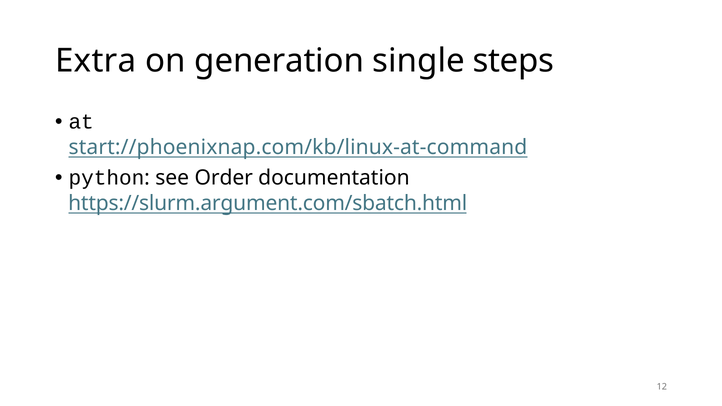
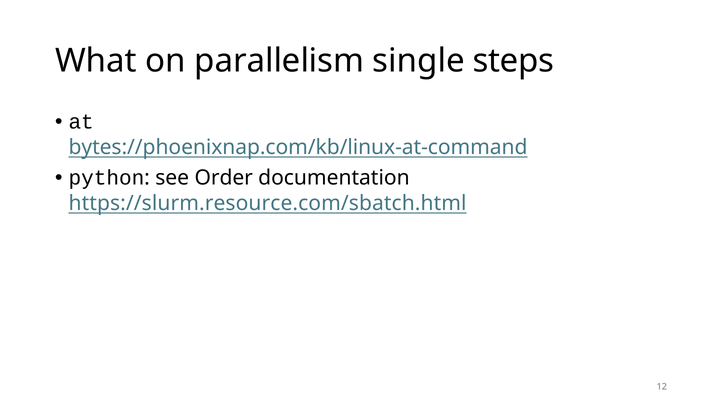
Extra: Extra -> What
generation: generation -> parallelism
start://phoenixnap.com/kb/linux-at-command: start://phoenixnap.com/kb/linux-at-command -> bytes://phoenixnap.com/kb/linux-at-command
https://slurm.argument.com/sbatch.html: https://slurm.argument.com/sbatch.html -> https://slurm.resource.com/sbatch.html
